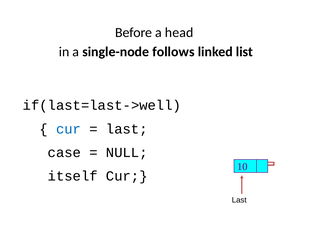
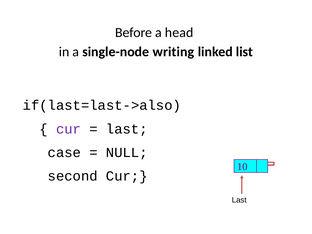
follows: follows -> writing
if(last=last->well: if(last=last->well -> if(last=last->also
cur at (69, 129) colour: blue -> purple
itself: itself -> second
